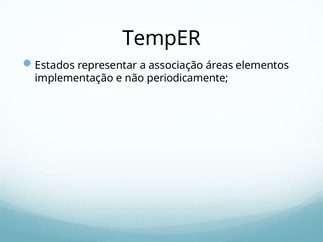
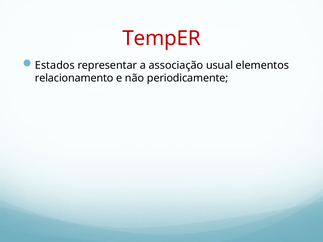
TempER colour: black -> red
áreas: áreas -> usual
implementação: implementação -> relacionamento
